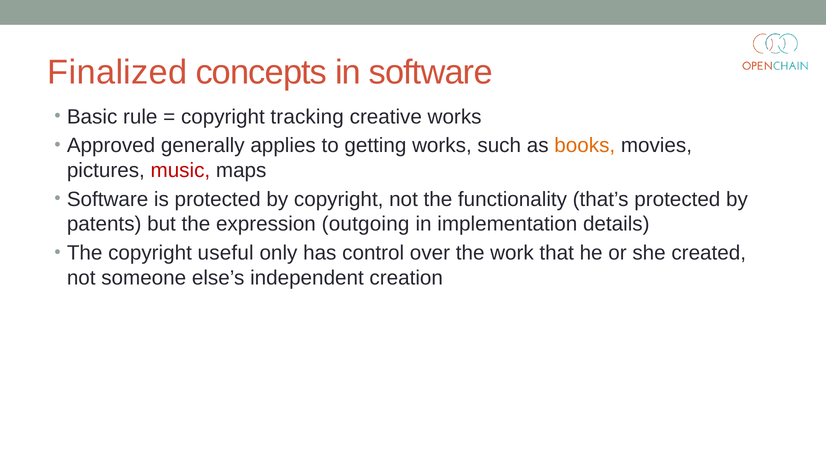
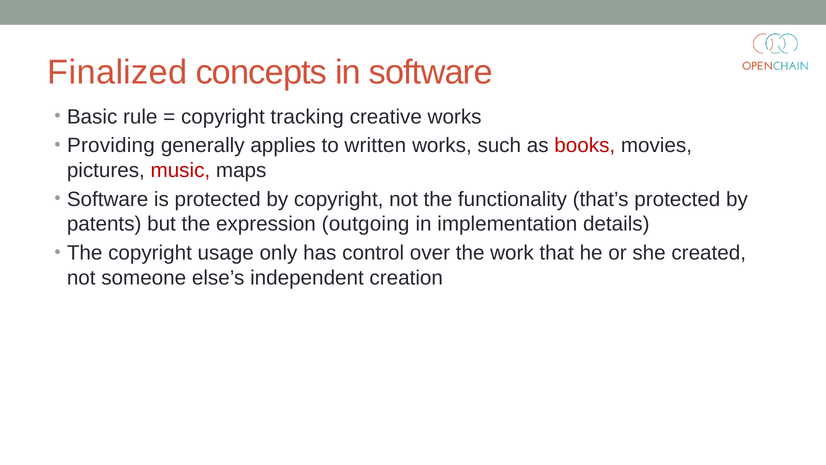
Approved: Approved -> Providing
getting: getting -> written
books colour: orange -> red
useful: useful -> usage
